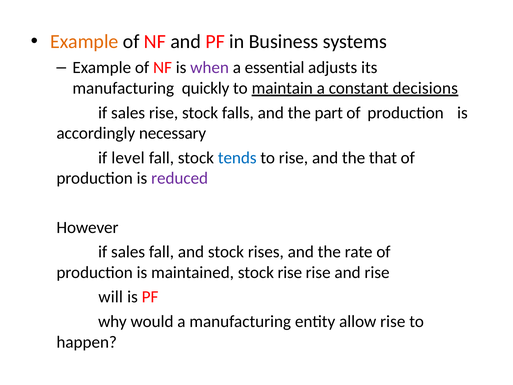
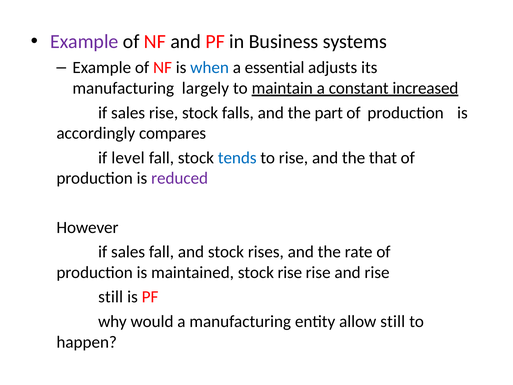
Example at (84, 42) colour: orange -> purple
when colour: purple -> blue
quickly: quickly -> largely
decisions: decisions -> increased
necessary: necessary -> compares
will at (111, 297): will -> still
allow rise: rise -> still
